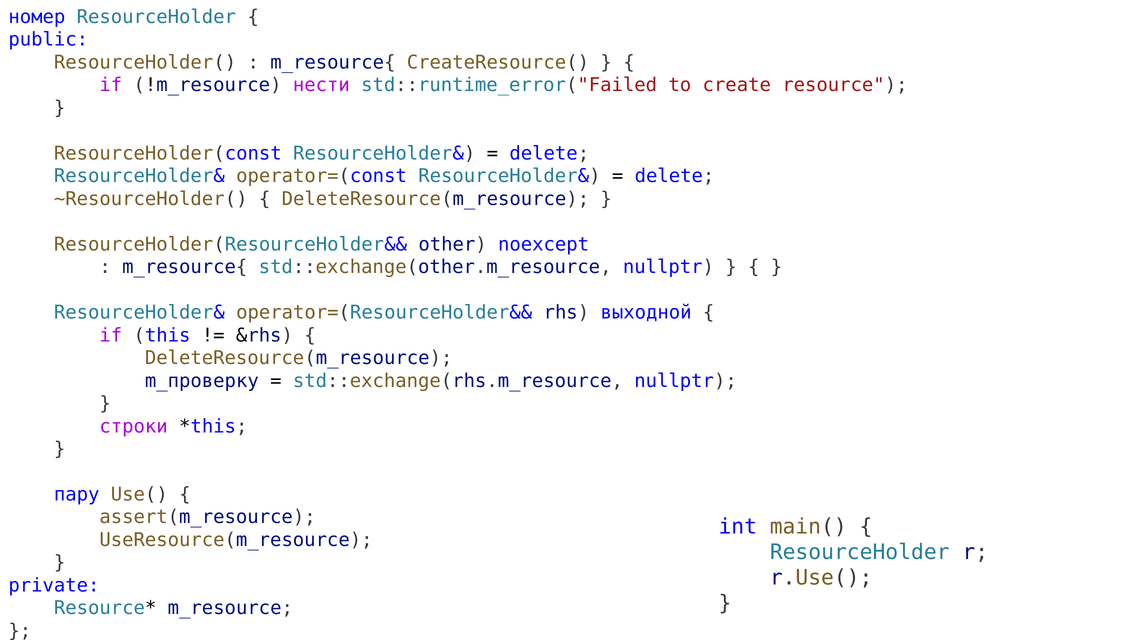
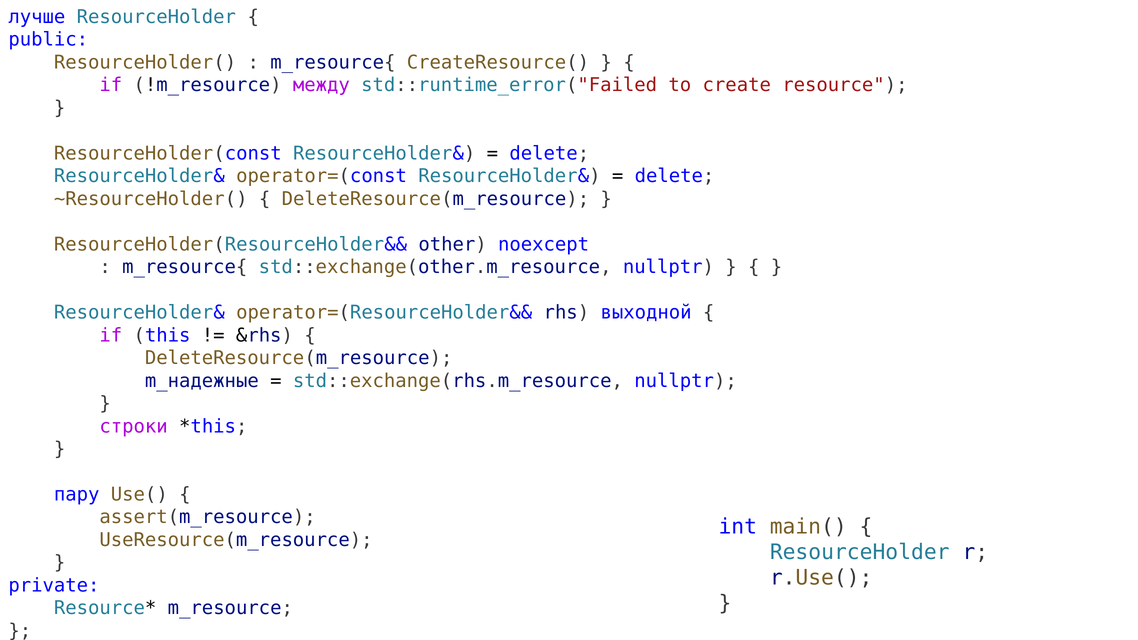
номер: номер -> лучше
нести: нести -> между
m_проверку: m_проверку -> m_надежные
